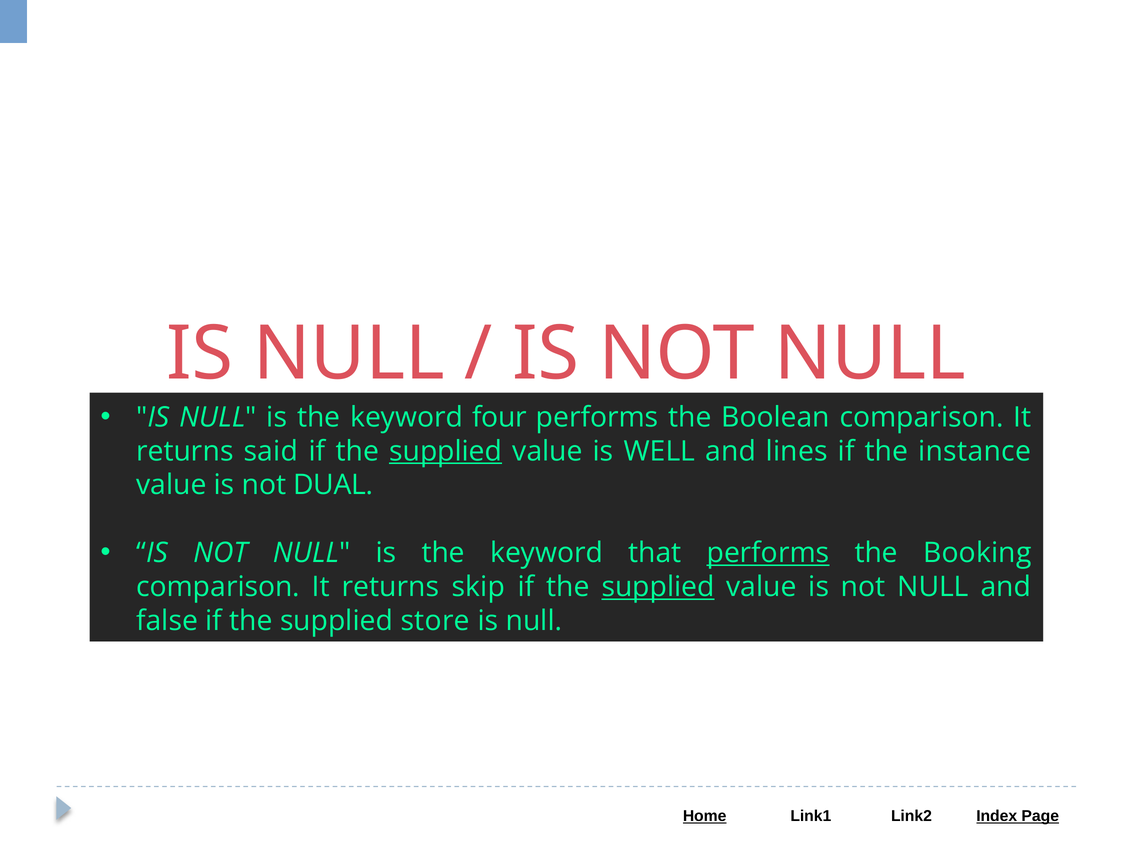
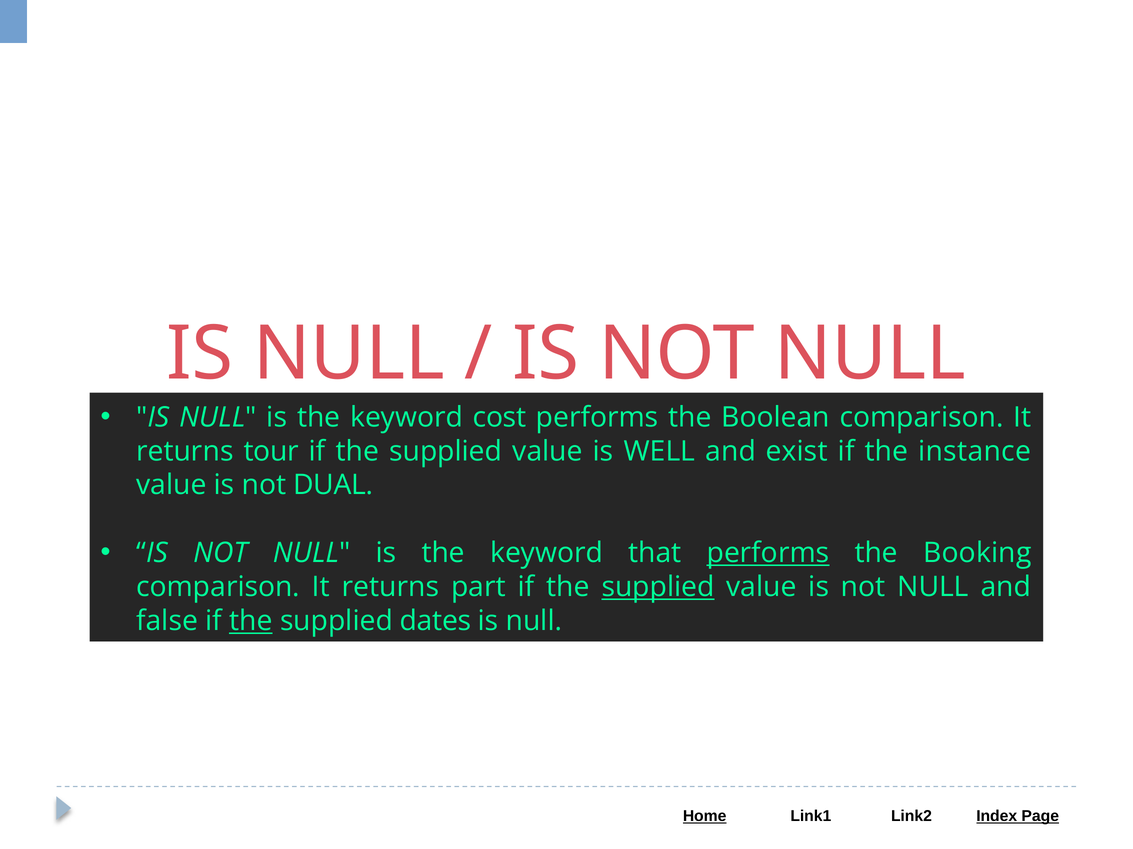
four: four -> cost
said: said -> tour
supplied at (446, 452) underline: present -> none
lines: lines -> exist
skip: skip -> part
the at (251, 622) underline: none -> present
store: store -> dates
